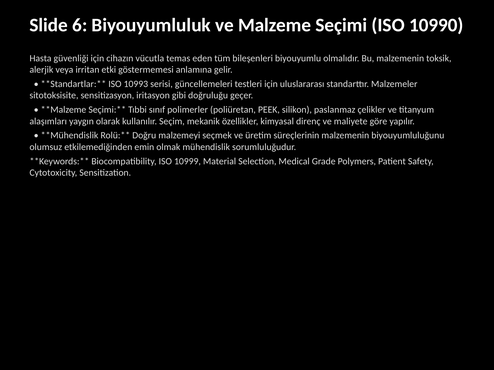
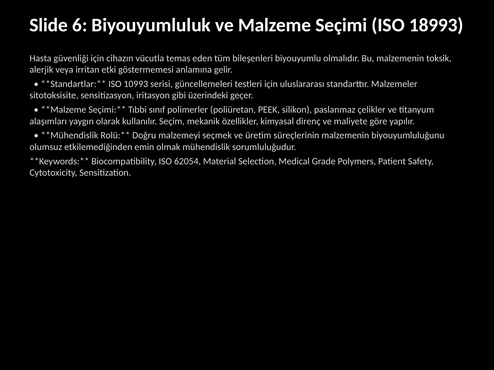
10990: 10990 -> 18993
doğruluğu: doğruluğu -> üzerindeki
10999: 10999 -> 62054
